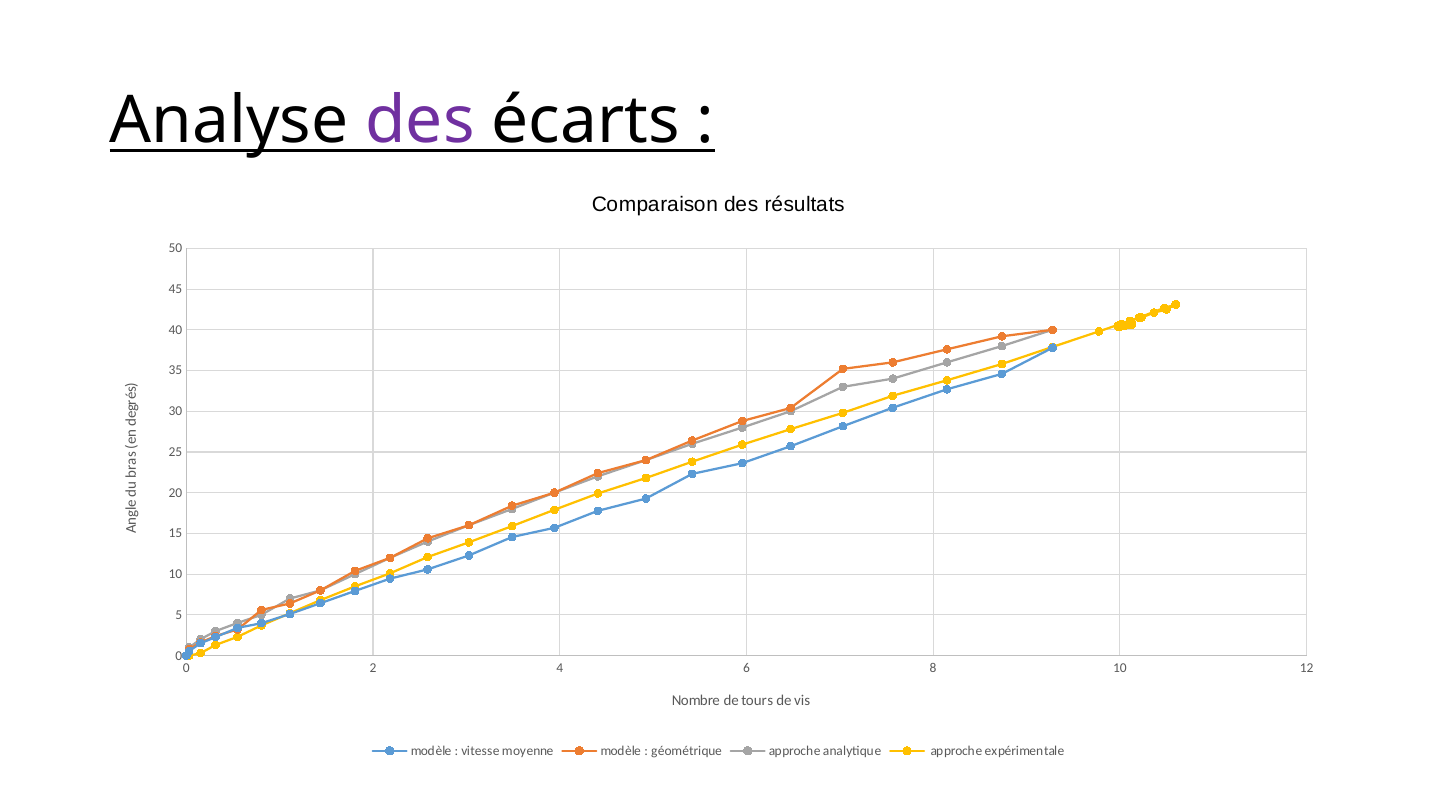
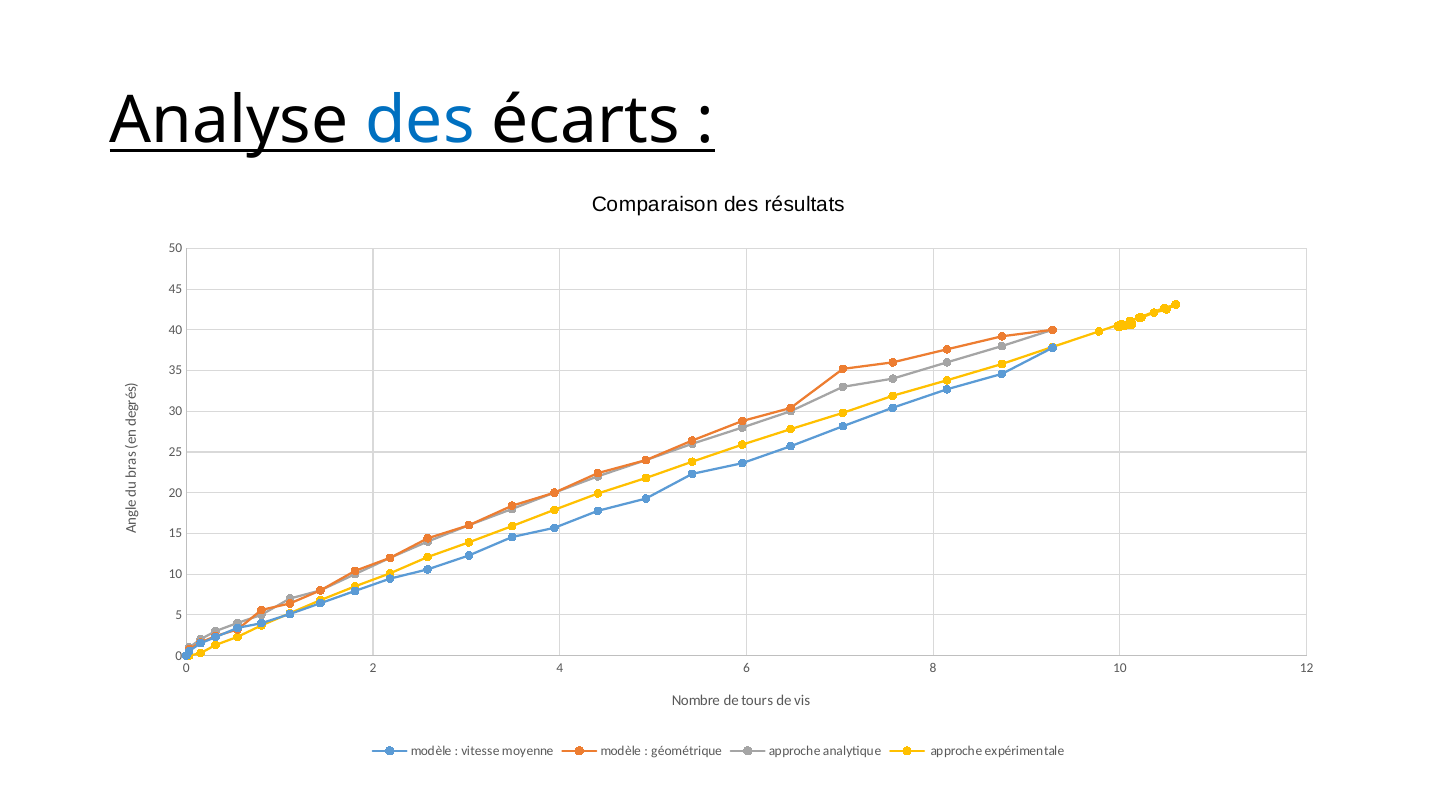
des at (420, 121) colour: purple -> blue
